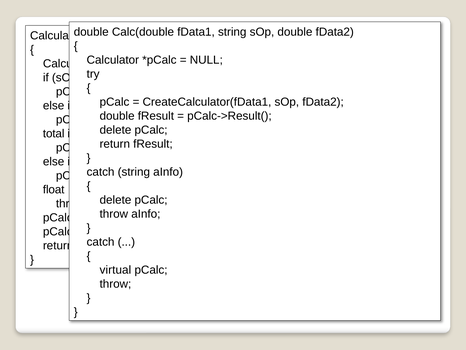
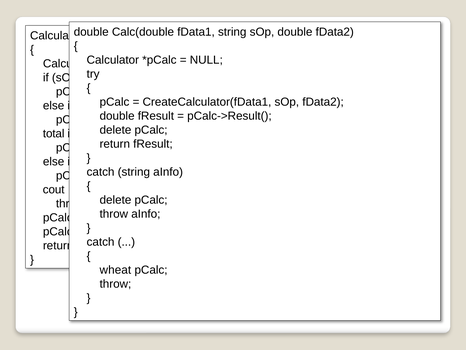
float: float -> cout
virtual: virtual -> wheat
